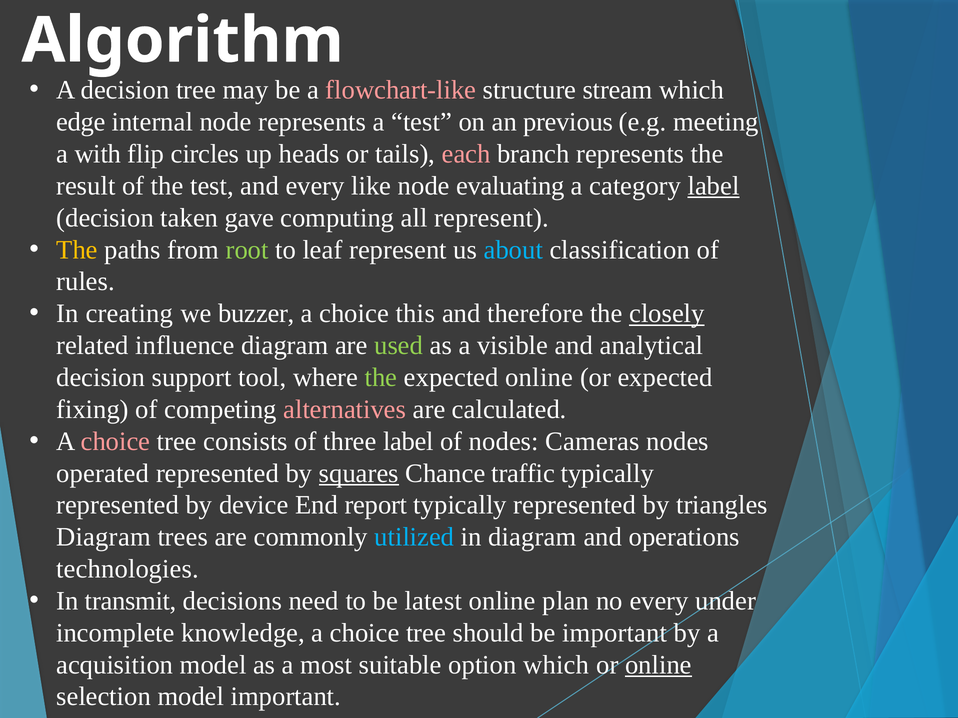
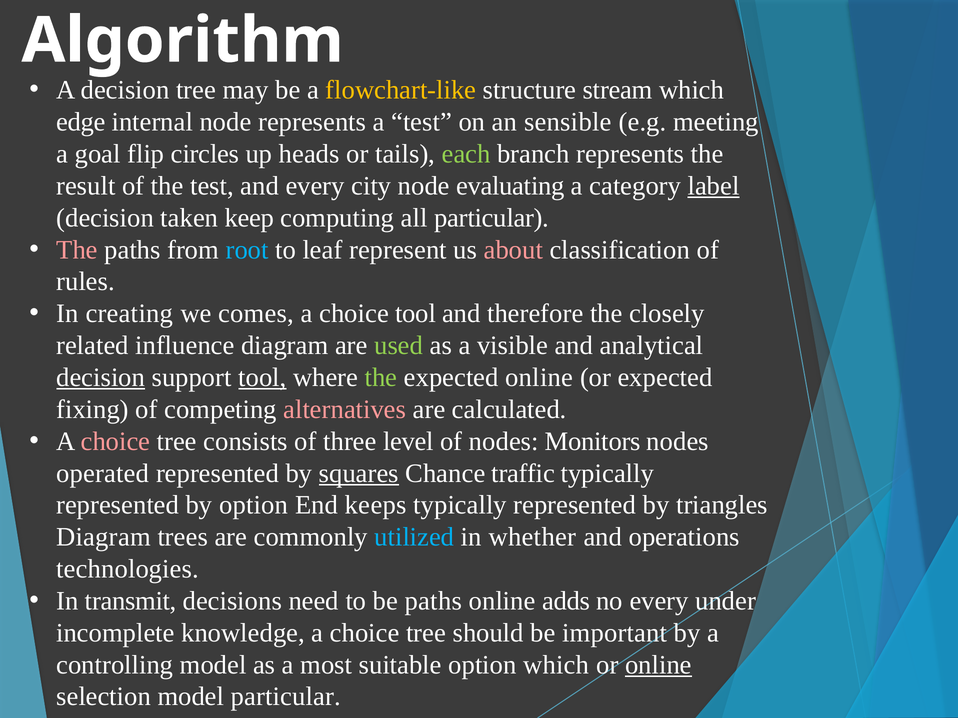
flowchart-like colour: pink -> yellow
previous: previous -> sensible
with: with -> goal
each colour: pink -> light green
like: like -> city
gave: gave -> keep
all represent: represent -> particular
The at (77, 250) colour: yellow -> pink
root colour: light green -> light blue
about colour: light blue -> pink
buzzer: buzzer -> comes
choice this: this -> tool
closely underline: present -> none
decision at (101, 378) underline: none -> present
tool at (262, 378) underline: none -> present
three label: label -> level
Cameras: Cameras -> Monitors
by device: device -> option
report: report -> keeps
in diagram: diagram -> whether
be latest: latest -> paths
plan: plan -> adds
acquisition: acquisition -> controlling
model important: important -> particular
